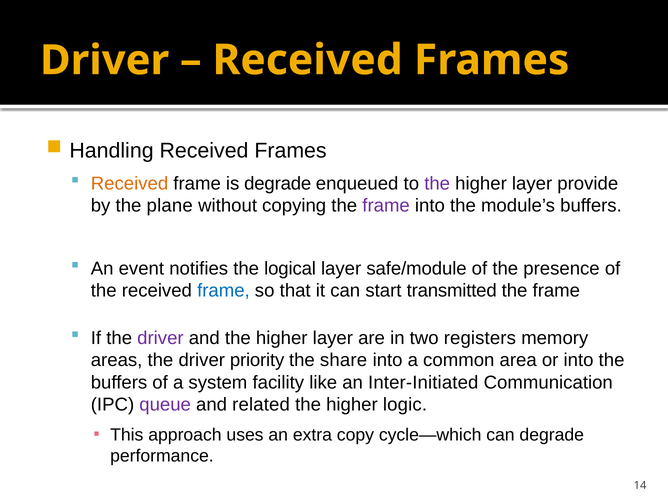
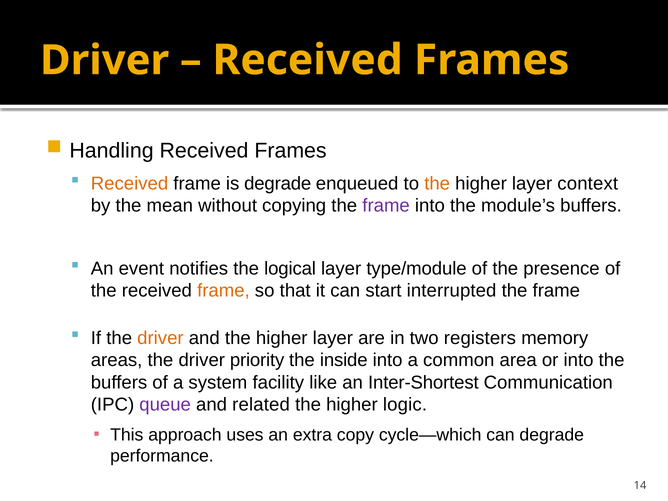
the at (437, 183) colour: purple -> orange
provide: provide -> context
plane: plane -> mean
safe/module: safe/module -> type/module
frame at (223, 291) colour: blue -> orange
transmitted: transmitted -> interrupted
driver at (160, 338) colour: purple -> orange
share: share -> inside
Inter-Initiated: Inter-Initiated -> Inter-Shortest
